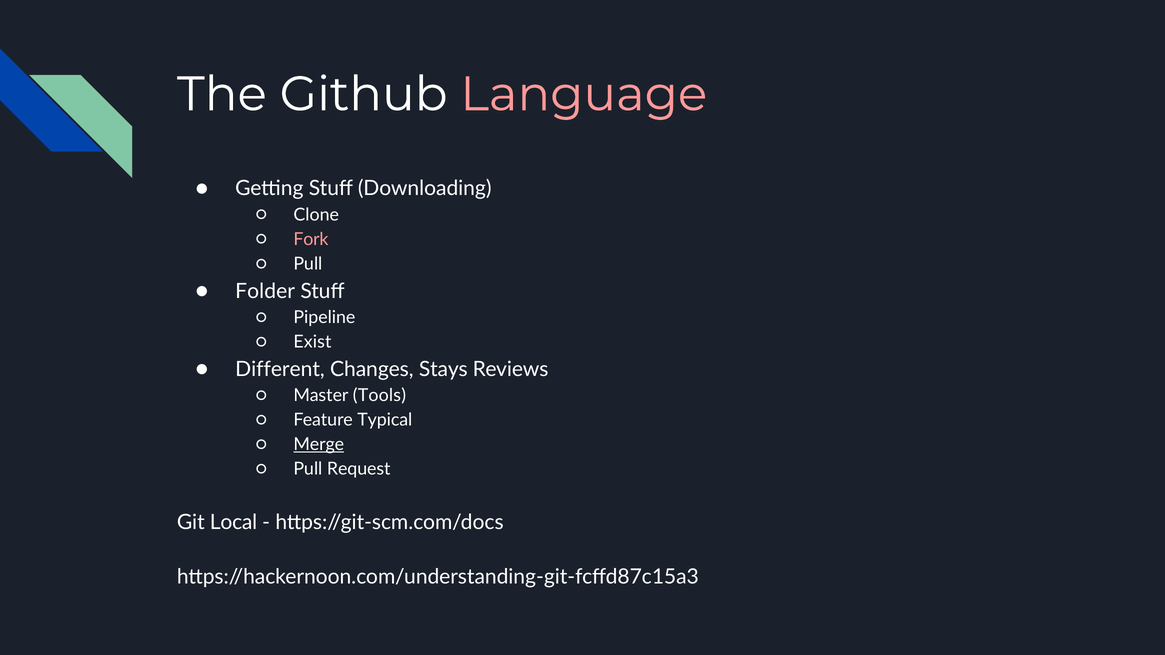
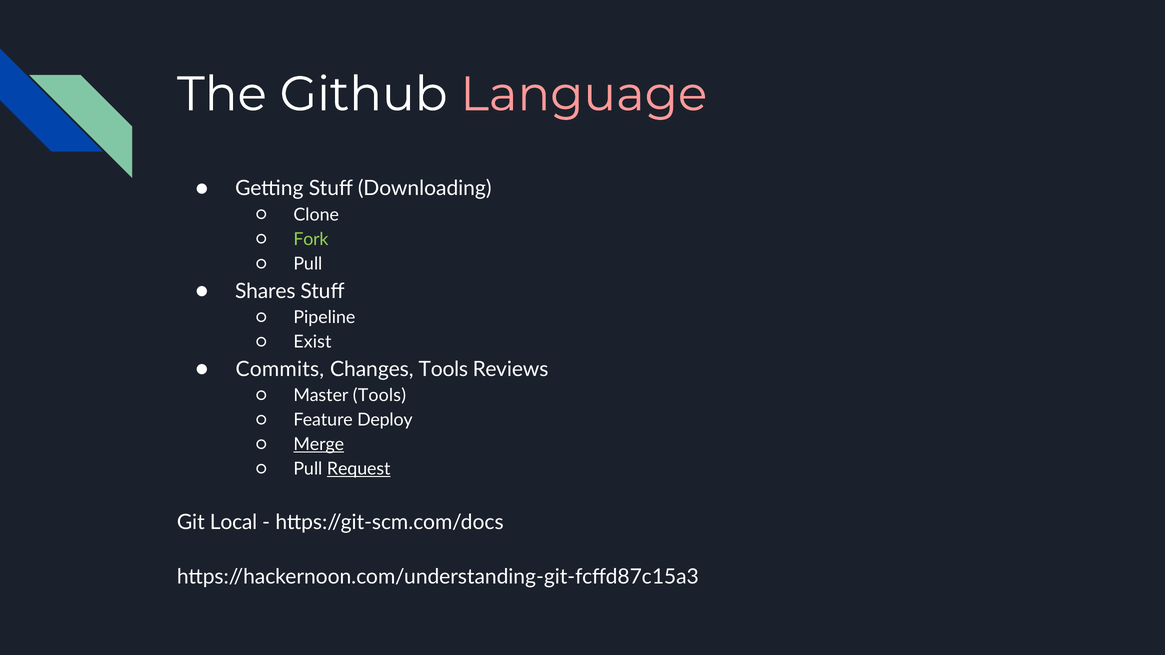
Fork colour: pink -> light green
Folder: Folder -> Shares
Different: Different -> Commits
Changes Stays: Stays -> Tools
Typical: Typical -> Deploy
Request underline: none -> present
